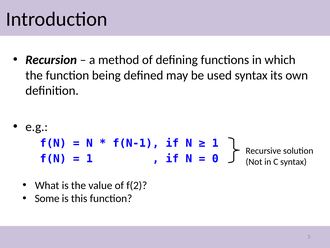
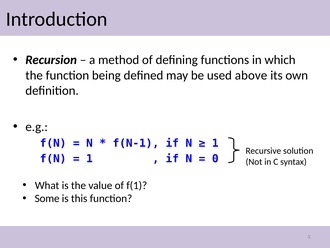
used syntax: syntax -> above
f(2: f(2 -> f(1
